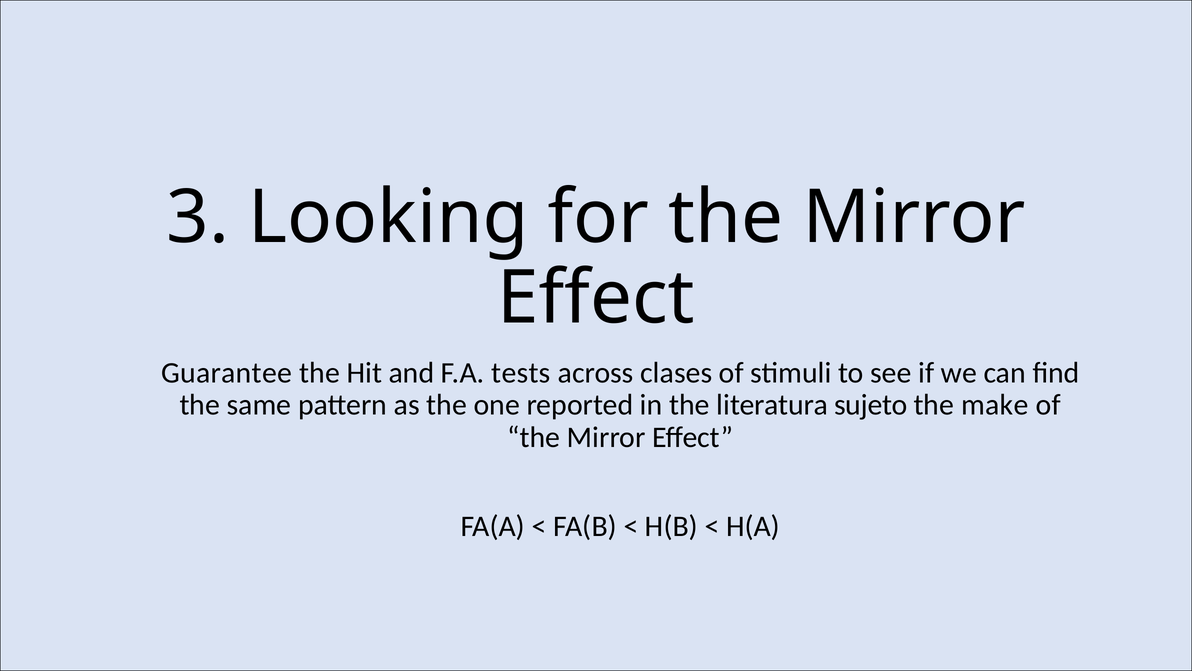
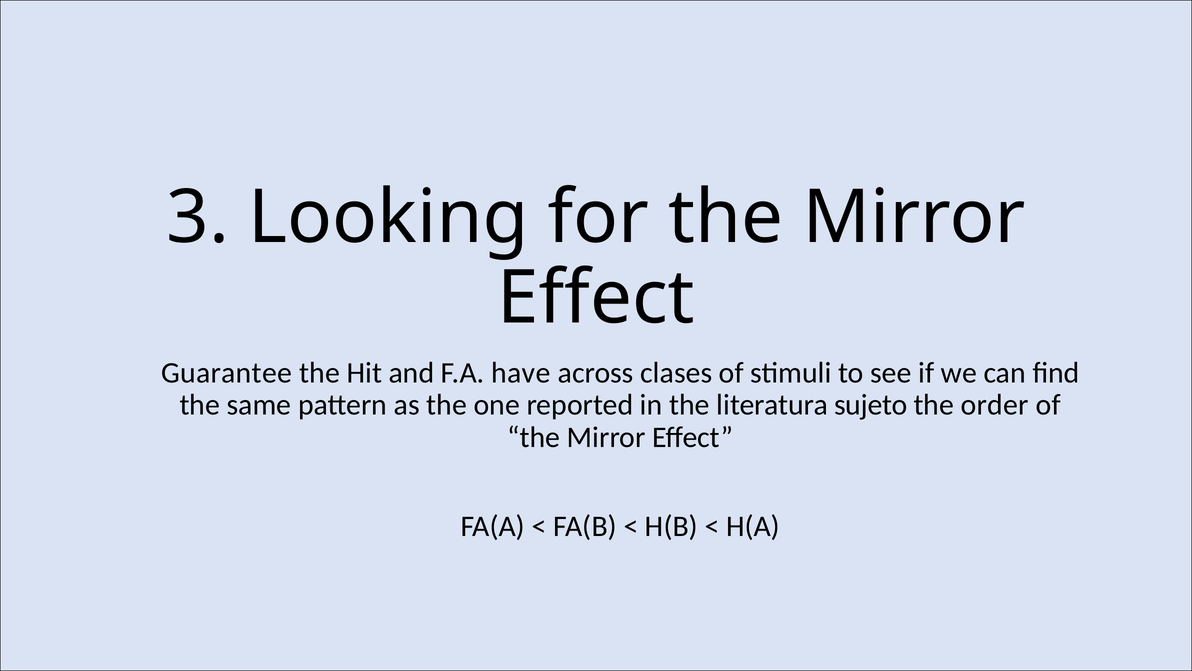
tests: tests -> have
make: make -> order
